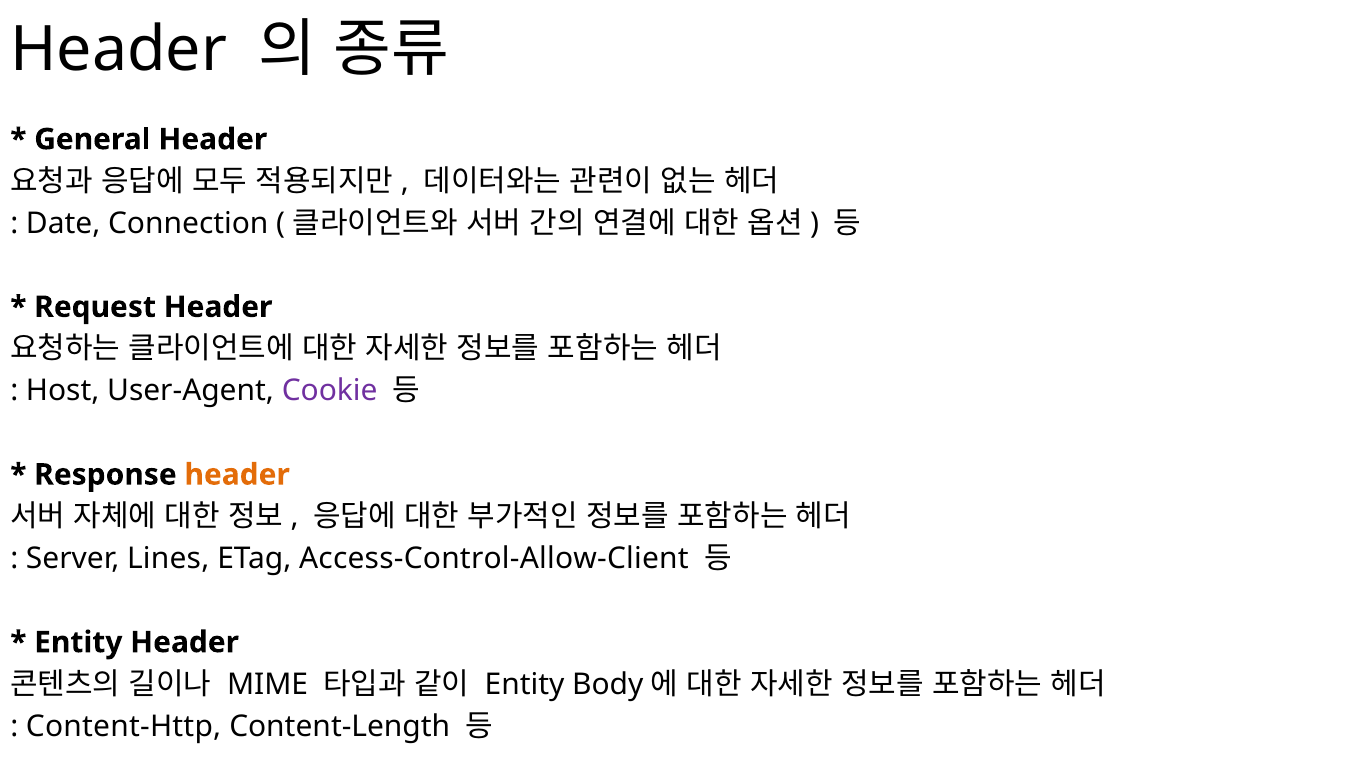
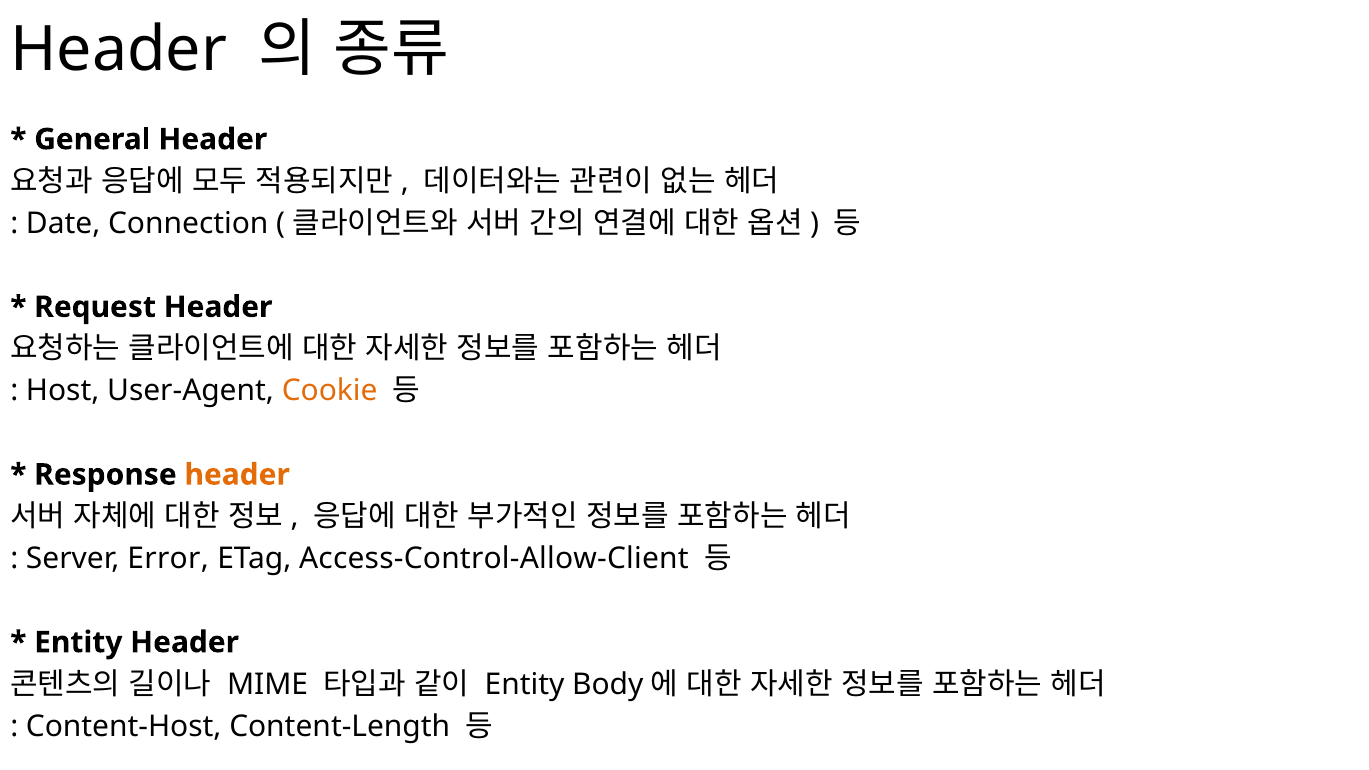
Cookie colour: purple -> orange
Lines: Lines -> Error
Content-Http: Content-Http -> Content-Host
